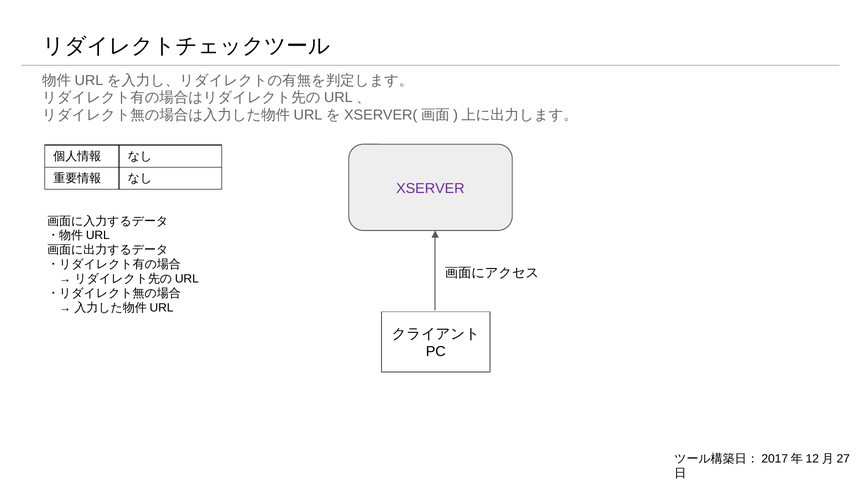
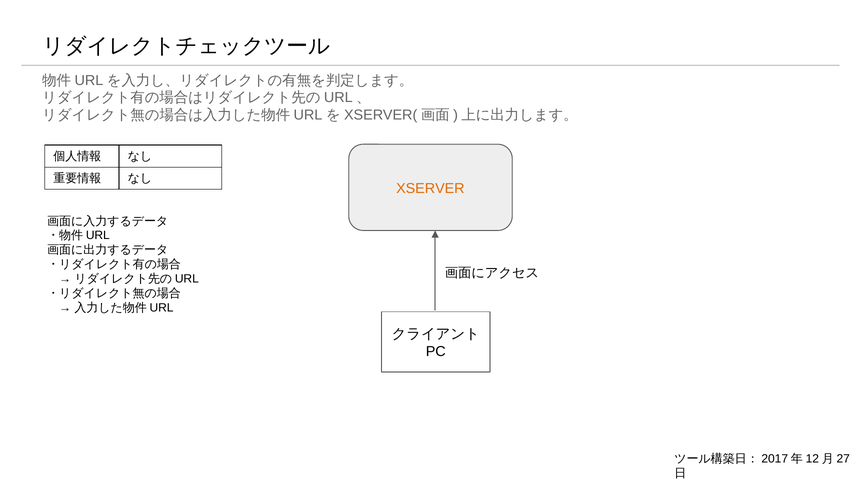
XSERVER colour: purple -> orange
